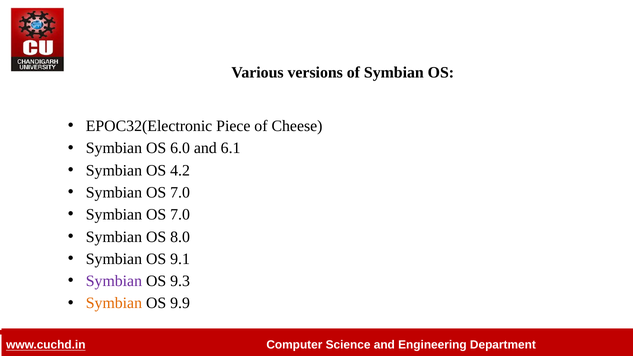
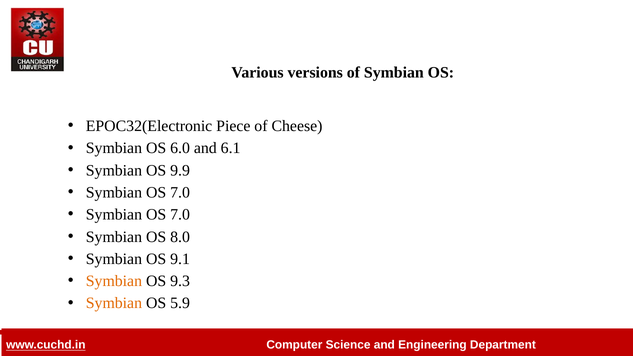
4.2: 4.2 -> 9.9
Symbian at (114, 281) colour: purple -> orange
9.9: 9.9 -> 5.9
